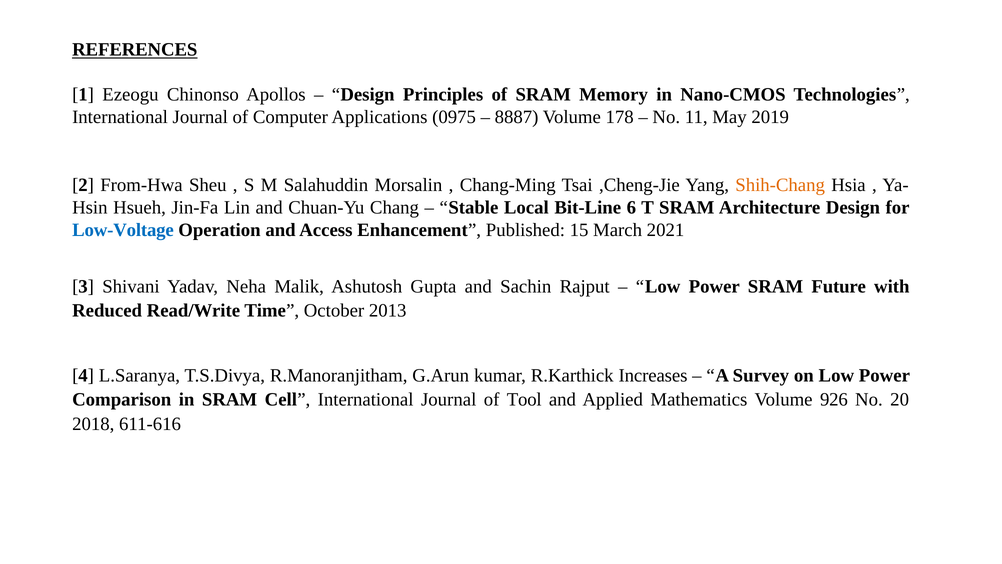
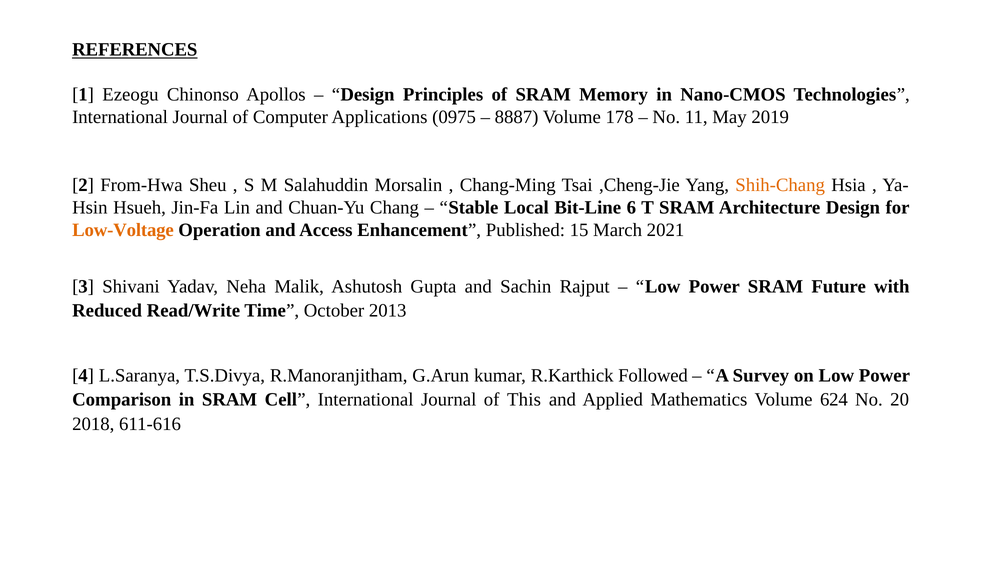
Low-Voltage colour: blue -> orange
Increases: Increases -> Followed
Tool: Tool -> This
926: 926 -> 624
